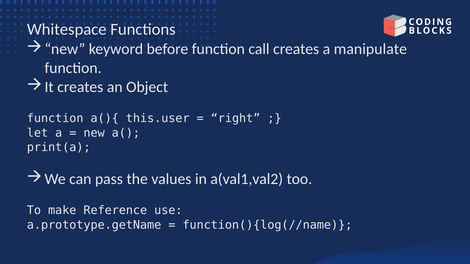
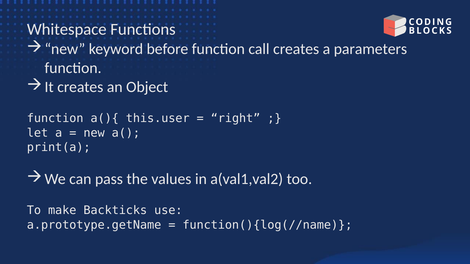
manipulate: manipulate -> parameters
Reference: Reference -> Backticks
